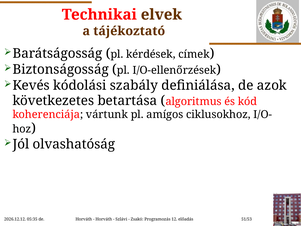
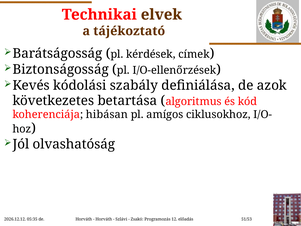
vártunk: vártunk -> hibásan
